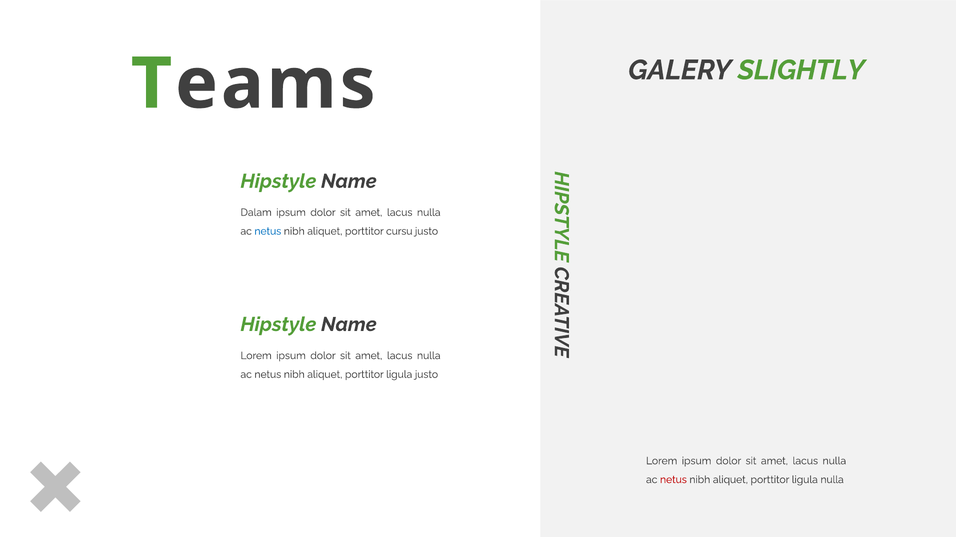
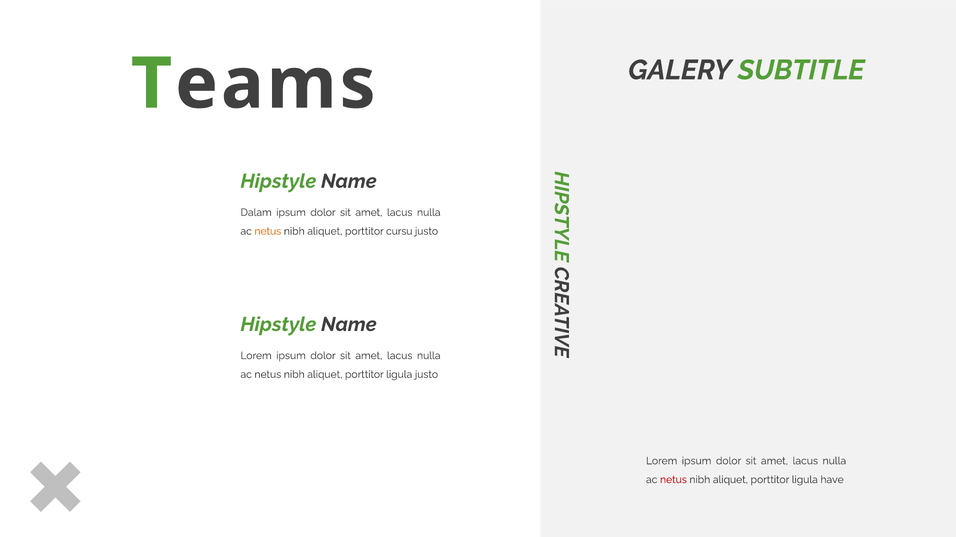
SLIGHTLY: SLIGHTLY -> SUBTITLE
netus at (268, 232) colour: blue -> orange
ligula nulla: nulla -> have
